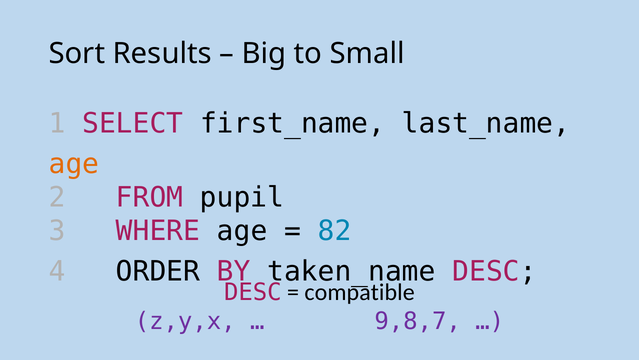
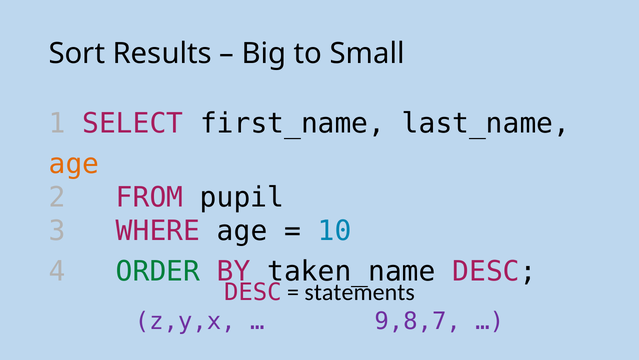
82: 82 -> 10
ORDER colour: black -> green
compatible: compatible -> statements
